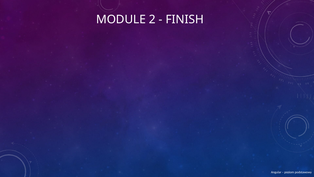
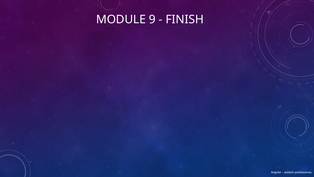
2: 2 -> 9
